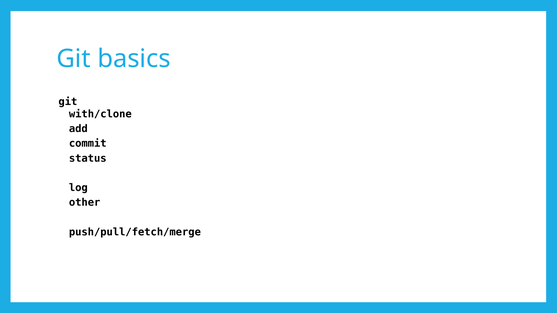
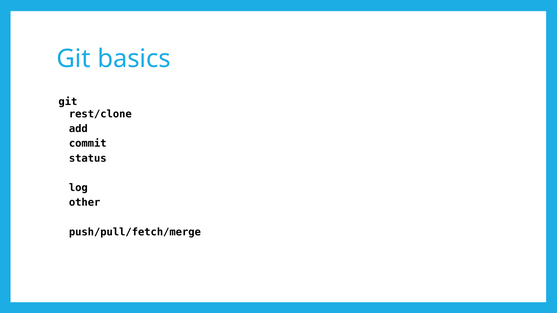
with/clone: with/clone -> rest/clone
